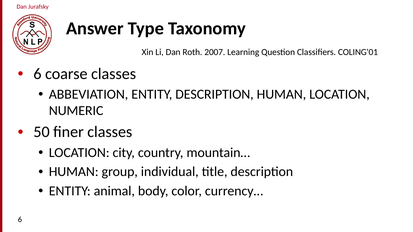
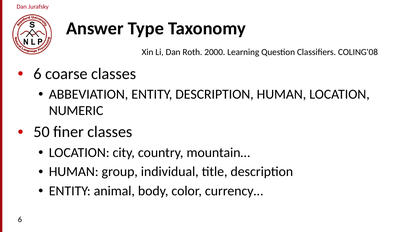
2007: 2007 -> 2000
COLING'01: COLING'01 -> COLING'08
